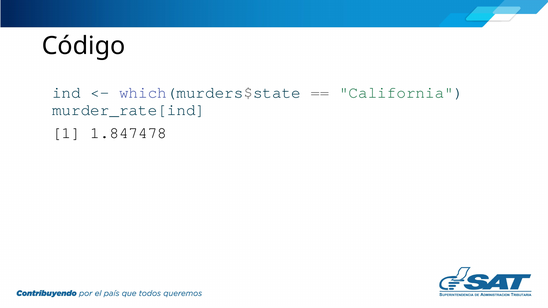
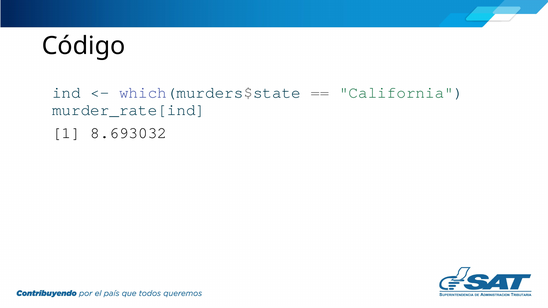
1.847478: 1.847478 -> 8.693032
